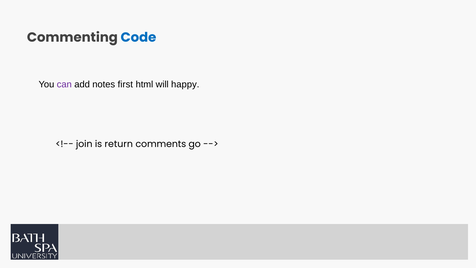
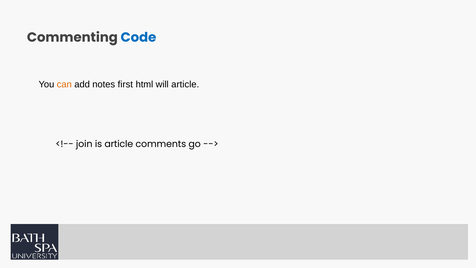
can colour: purple -> orange
will happy: happy -> article
is return: return -> article
